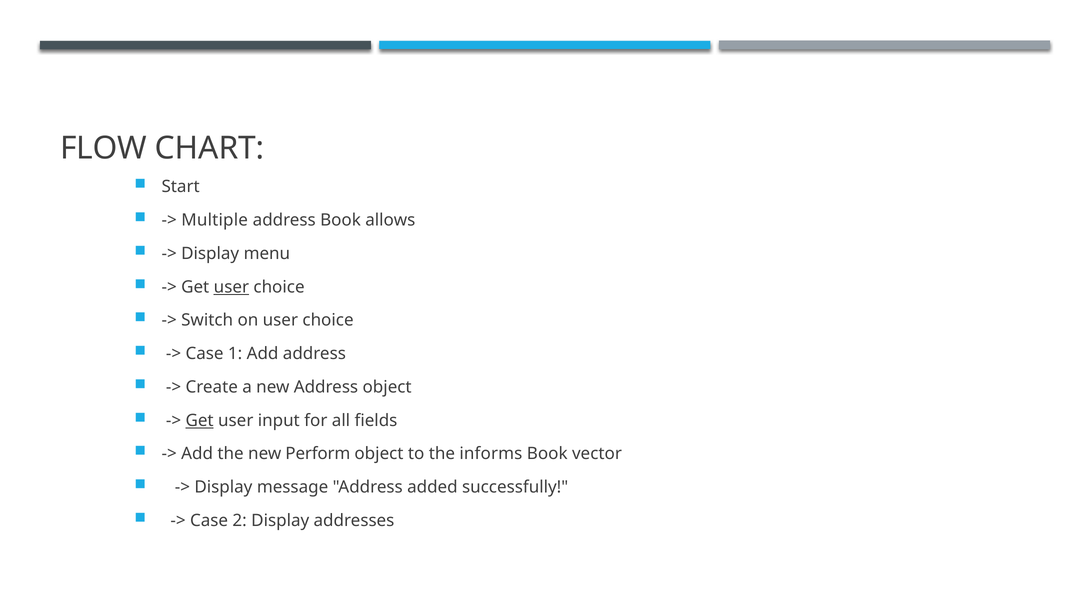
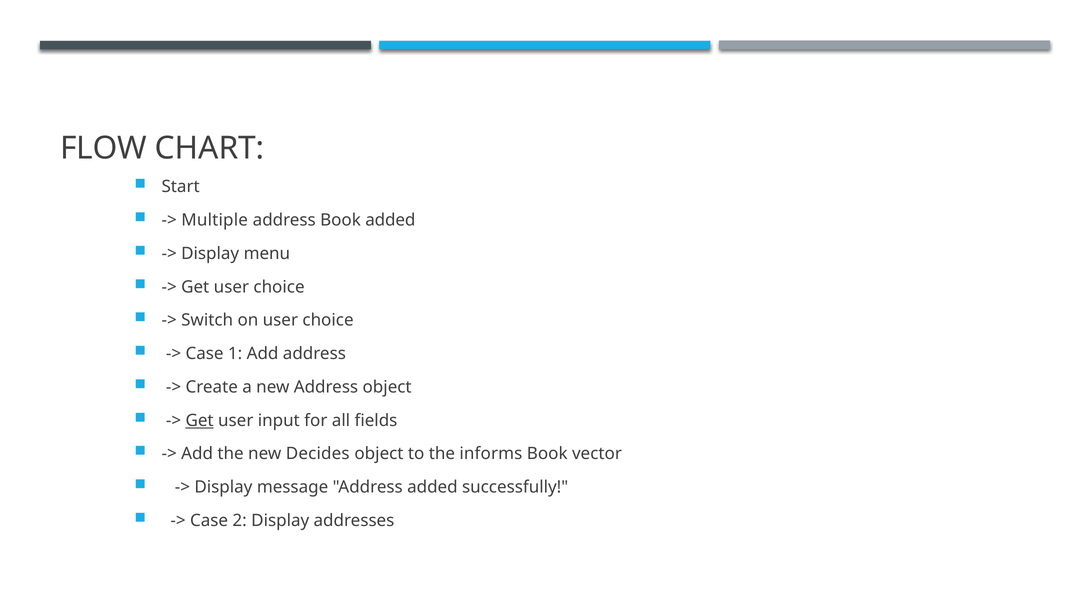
Book allows: allows -> added
user at (231, 287) underline: present -> none
Perform: Perform -> Decides
